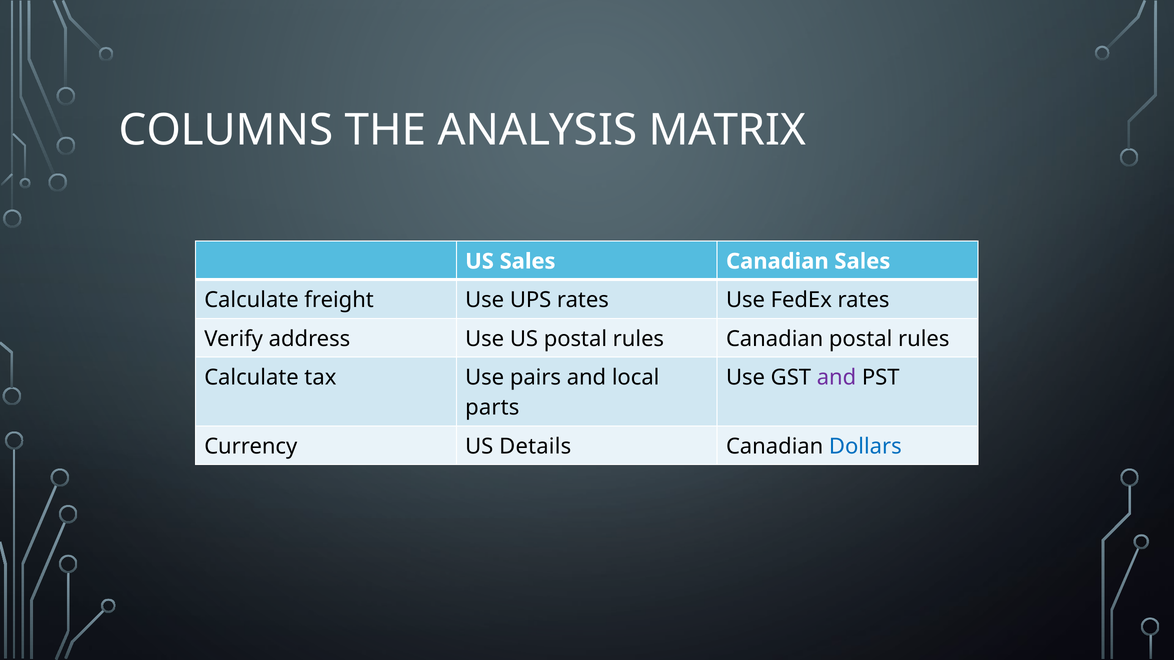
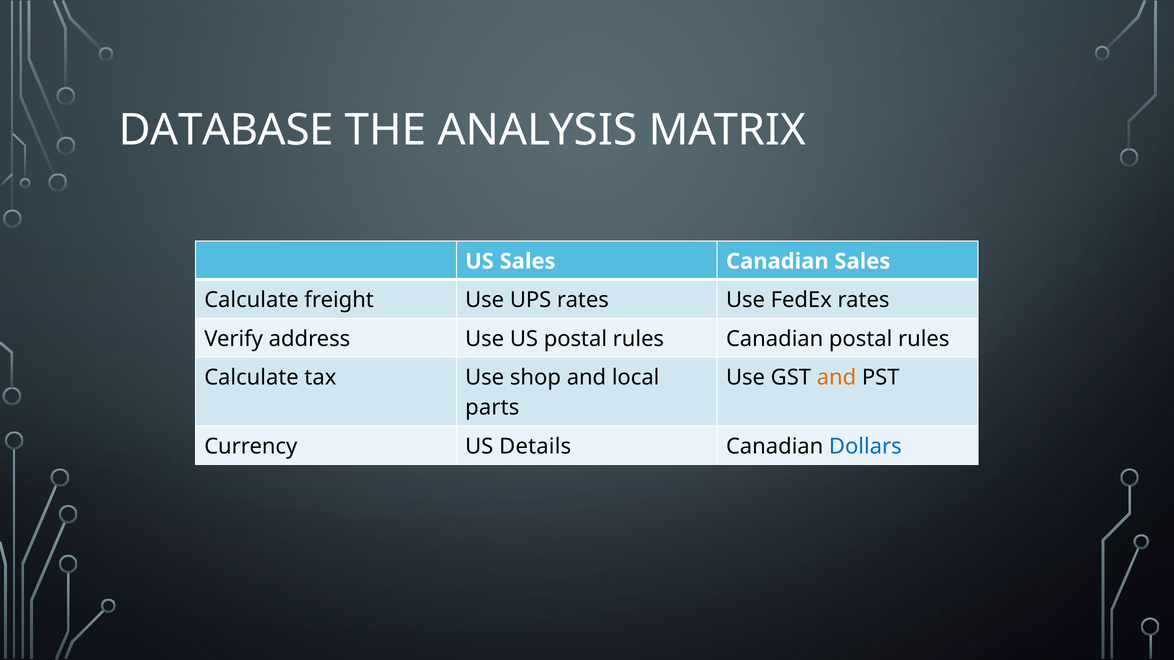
COLUMNS: COLUMNS -> DATABASE
pairs: pairs -> shop
and at (836, 378) colour: purple -> orange
